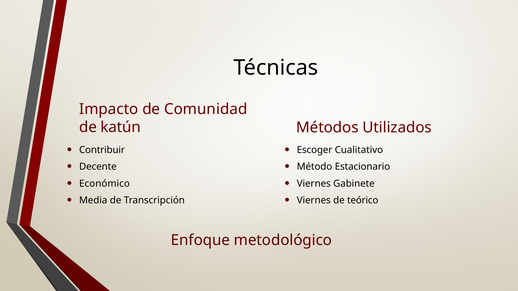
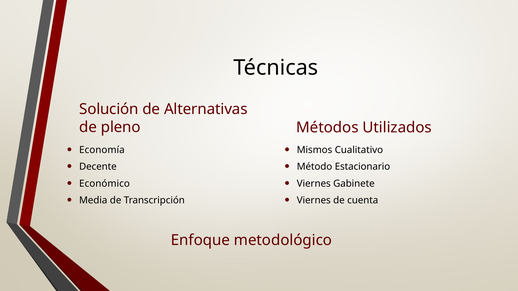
Impacto: Impacto -> Solución
Comunidad: Comunidad -> Alternativas
katún: katún -> pleno
Contribuir: Contribuir -> Economía
Escoger: Escoger -> Mismos
teórico: teórico -> cuenta
